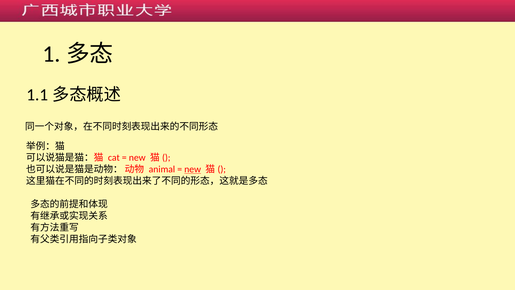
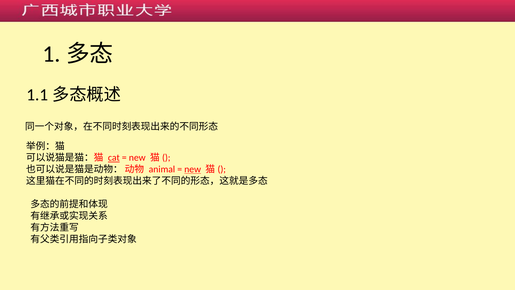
cat underline: none -> present
